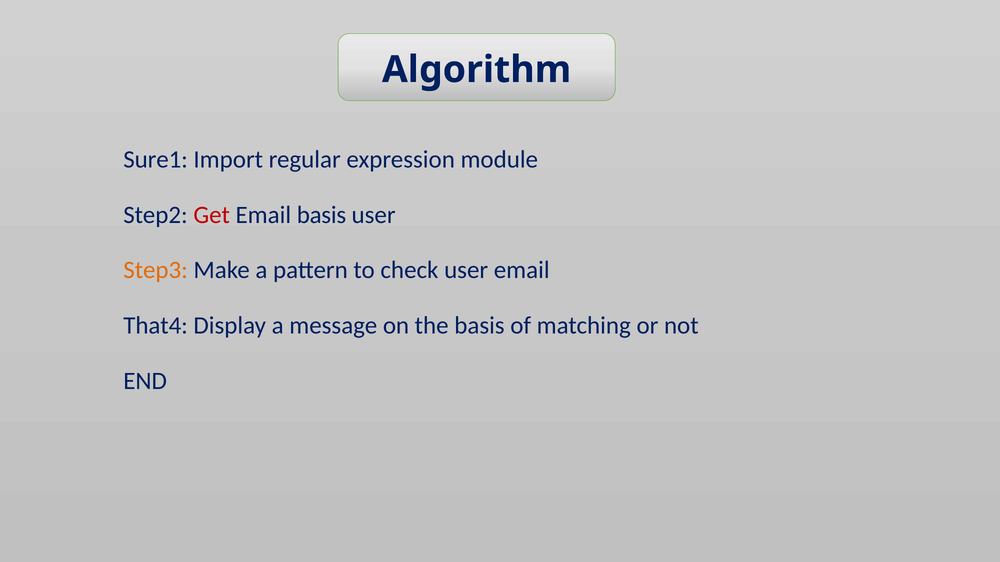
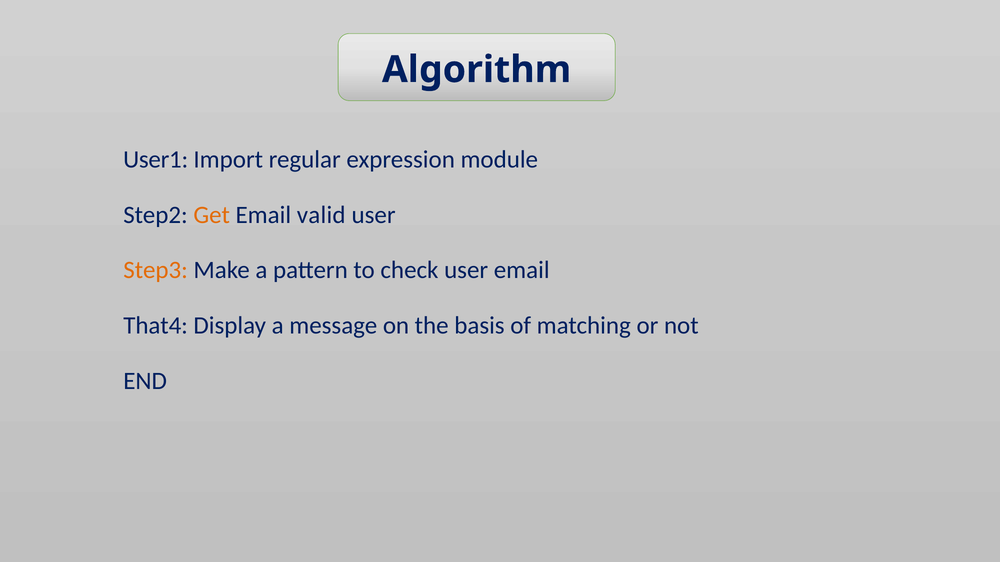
Sure1: Sure1 -> User1
Get colour: red -> orange
Email basis: basis -> valid
